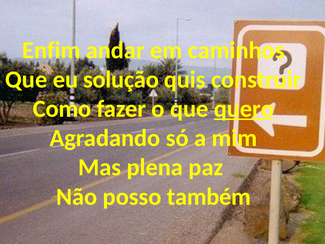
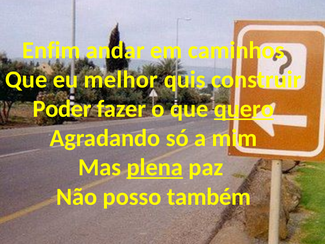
solução: solução -> melhor
Como: Como -> Poder
plena underline: none -> present
